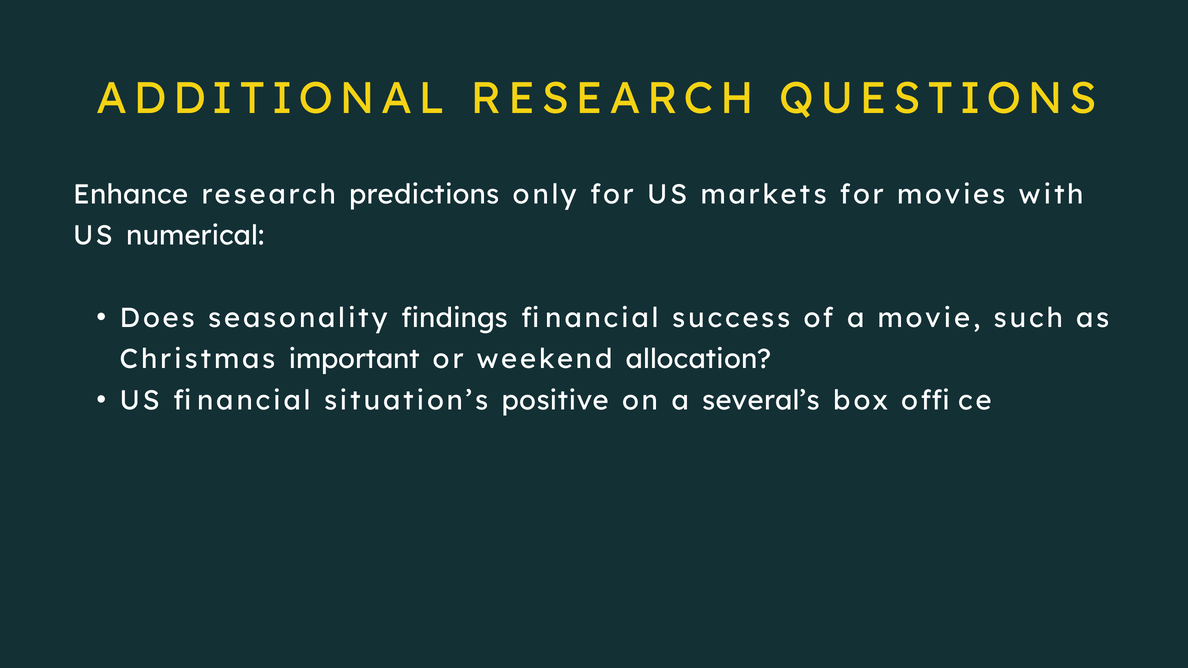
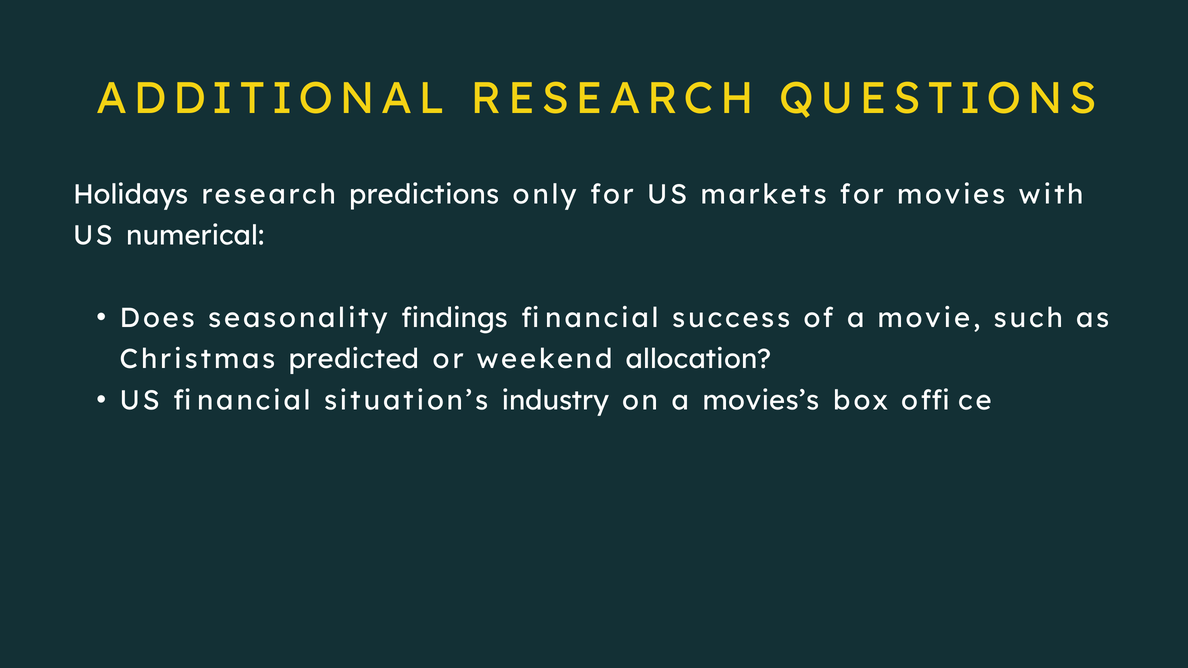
Enhance: Enhance -> Holidays
important: important -> predicted
positive: positive -> industry
several’s: several’s -> movies’s
